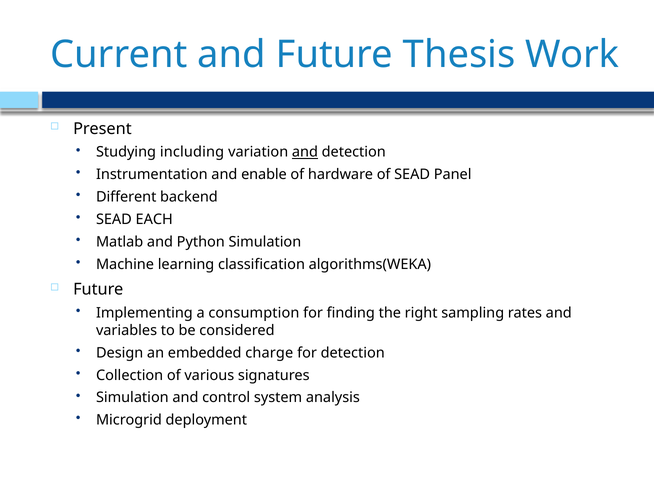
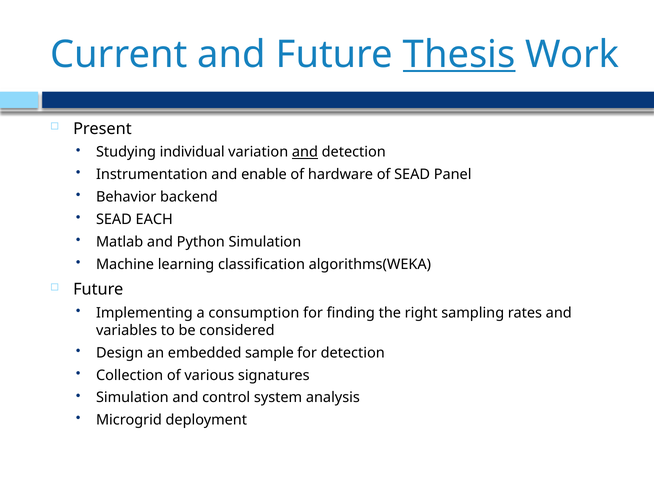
Thesis underline: none -> present
including: including -> individual
Different: Different -> Behavior
charge: charge -> sample
